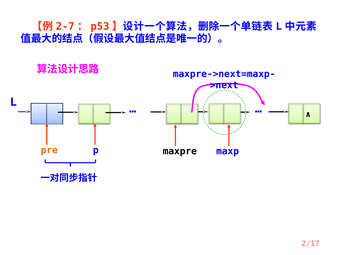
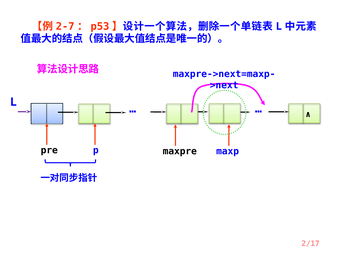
pre colour: orange -> black
